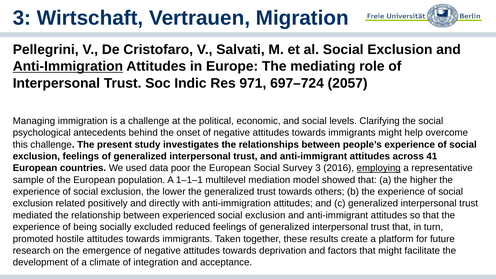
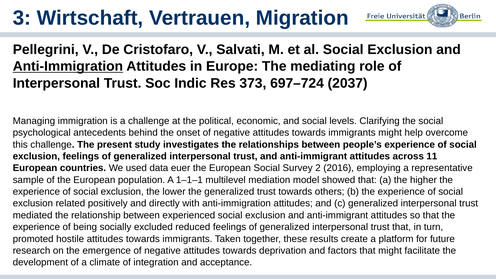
971: 971 -> 373
2057: 2057 -> 2037
41: 41 -> 11
poor: poor -> euer
Survey 3: 3 -> 2
employing underline: present -> none
